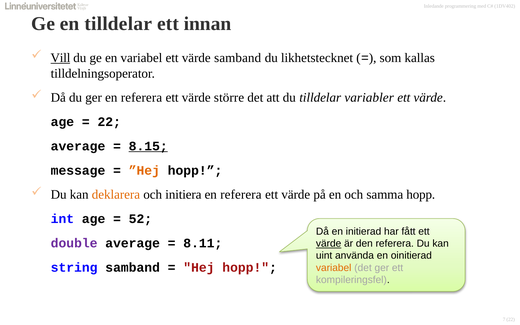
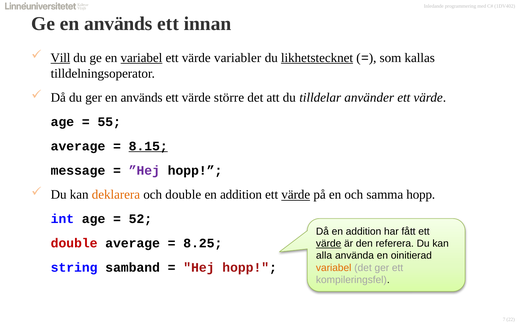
Ge en tilldelar: tilldelar -> används
variabel at (141, 58) underline: none -> present
värde samband: samband -> variabler
likhetstecknet underline: none -> present
ger en referera: referera -> används
variabler: variabler -> använder
22 at (109, 122): 22 -> 55
”Hej colour: orange -> purple
och initiera: initiera -> double
referera at (241, 195): referera -> addition
värde at (296, 195) underline: none -> present
Då en initierad: initierad -> addition
double at (74, 243) colour: purple -> red
8.11: 8.11 -> 8.25
uint: uint -> alla
